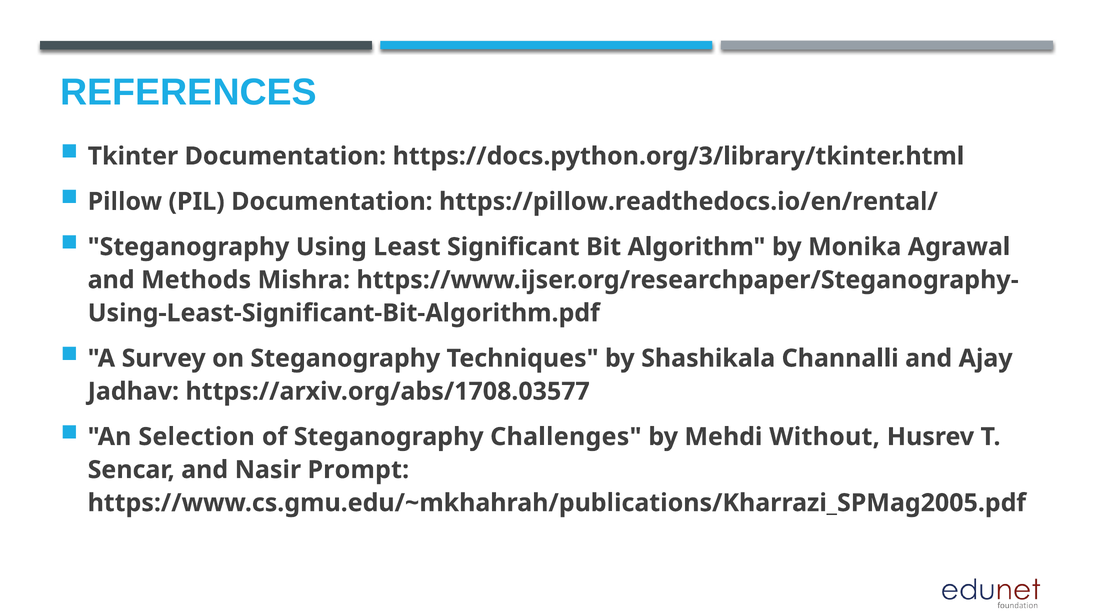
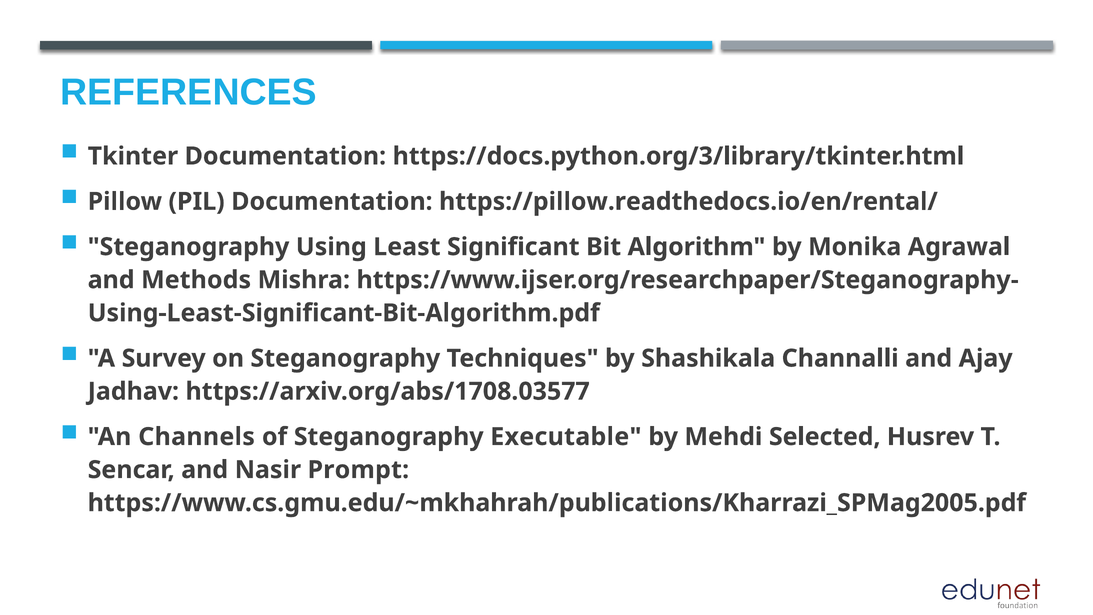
Selection: Selection -> Channels
Challenges: Challenges -> Executable
Without: Without -> Selected
